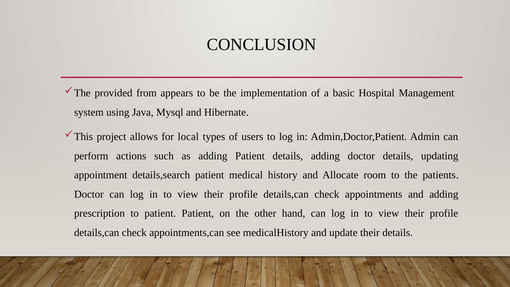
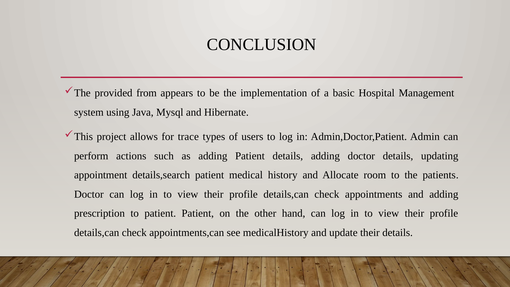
local: local -> trace
